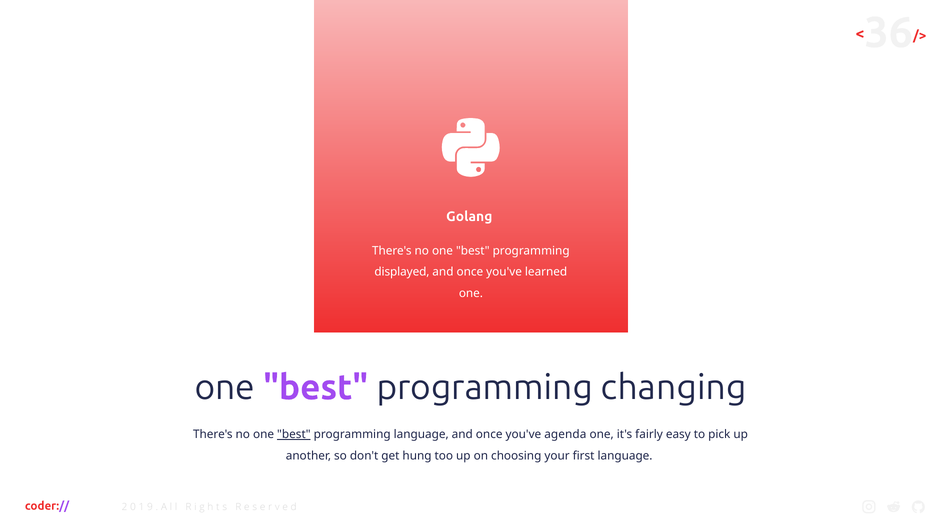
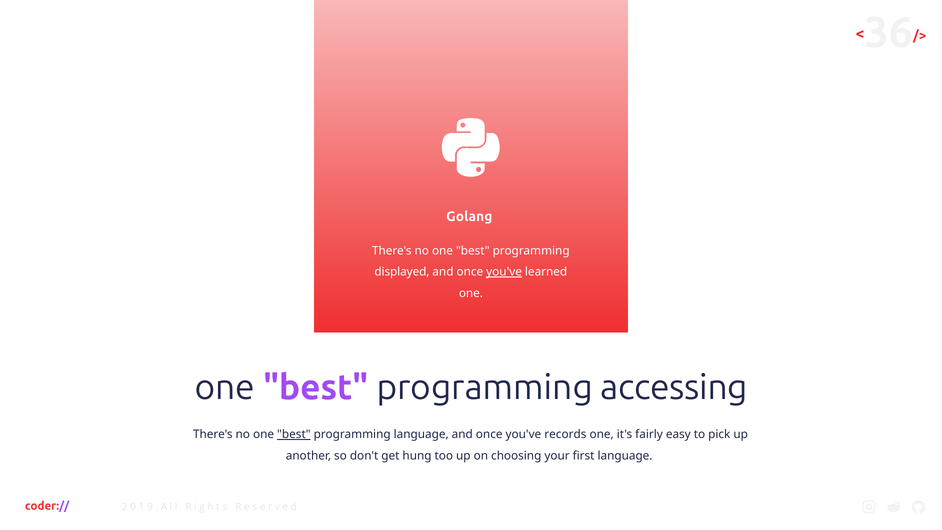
you've at (504, 272) underline: none -> present
changing: changing -> accessing
agenda: agenda -> records
